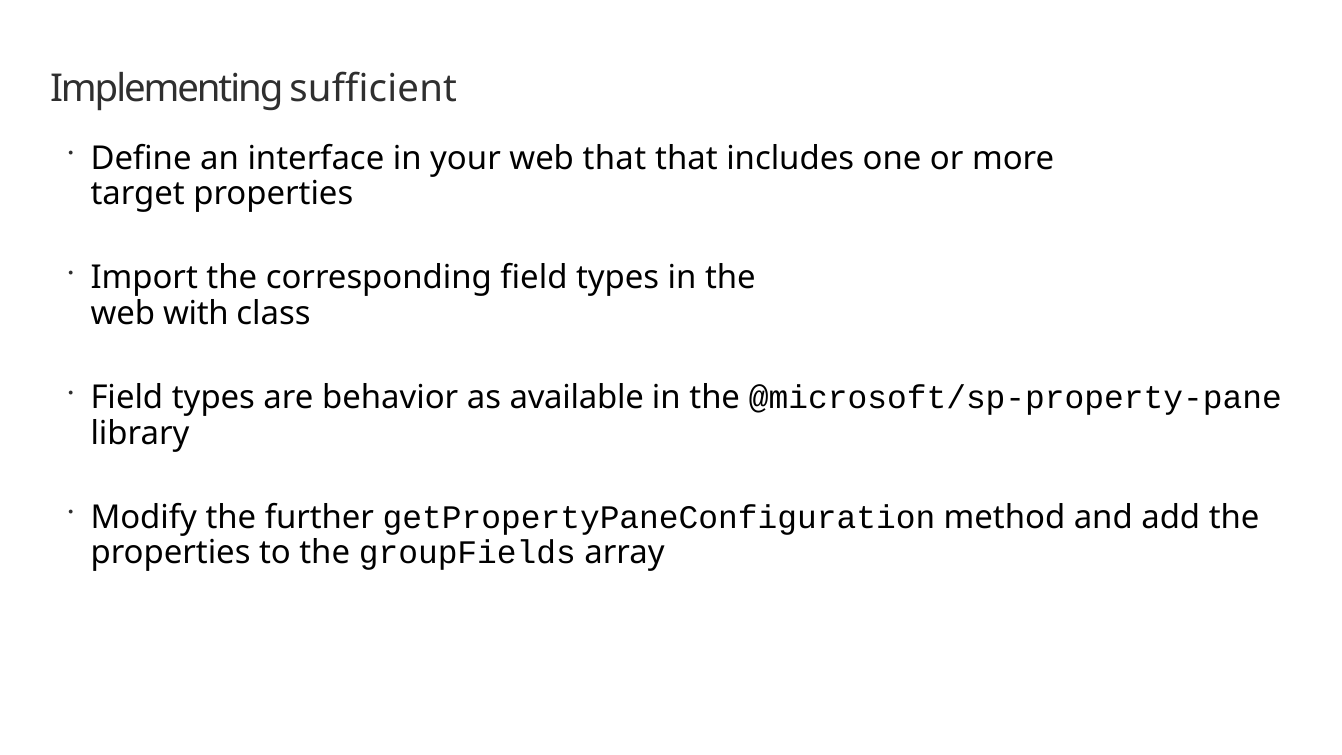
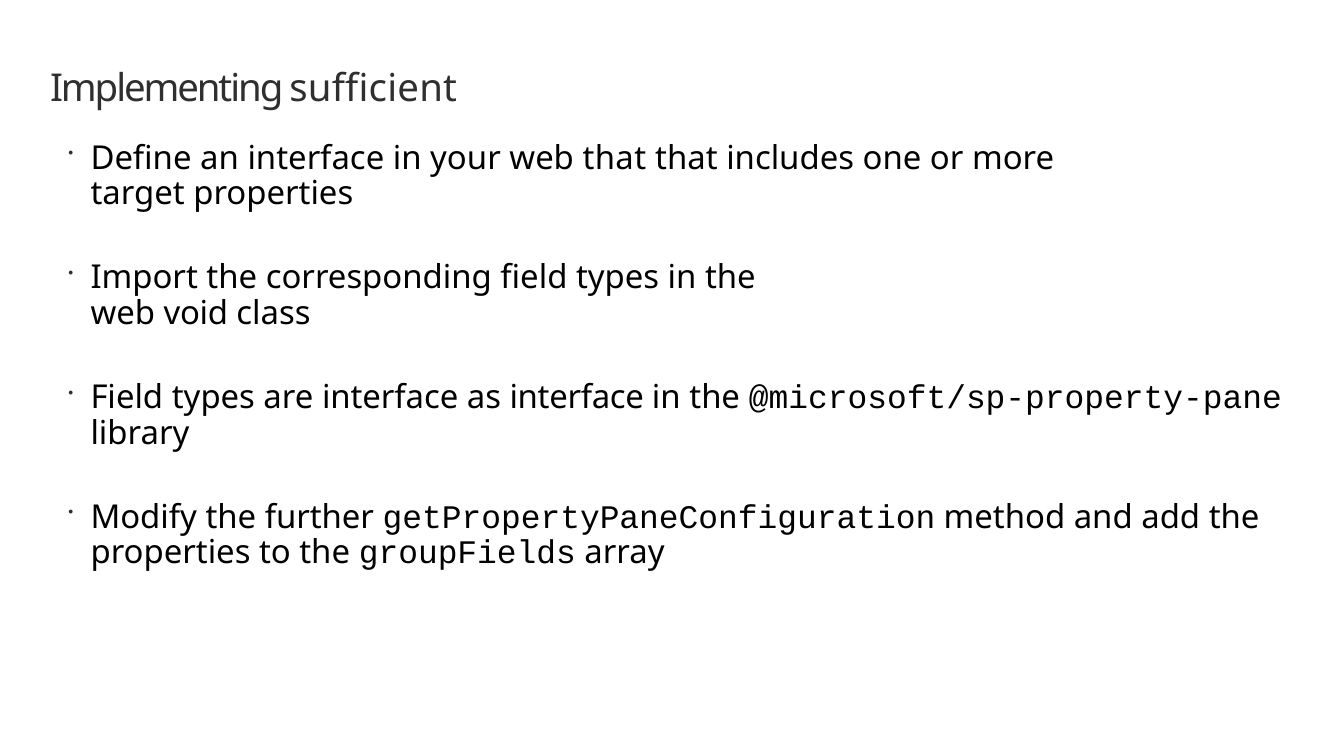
with: with -> void
are behavior: behavior -> interface
as available: available -> interface
